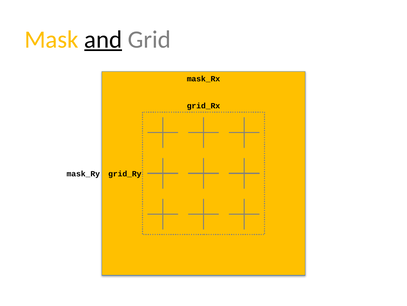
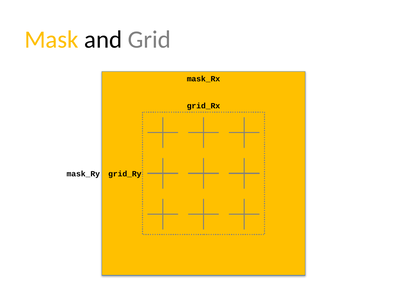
and underline: present -> none
